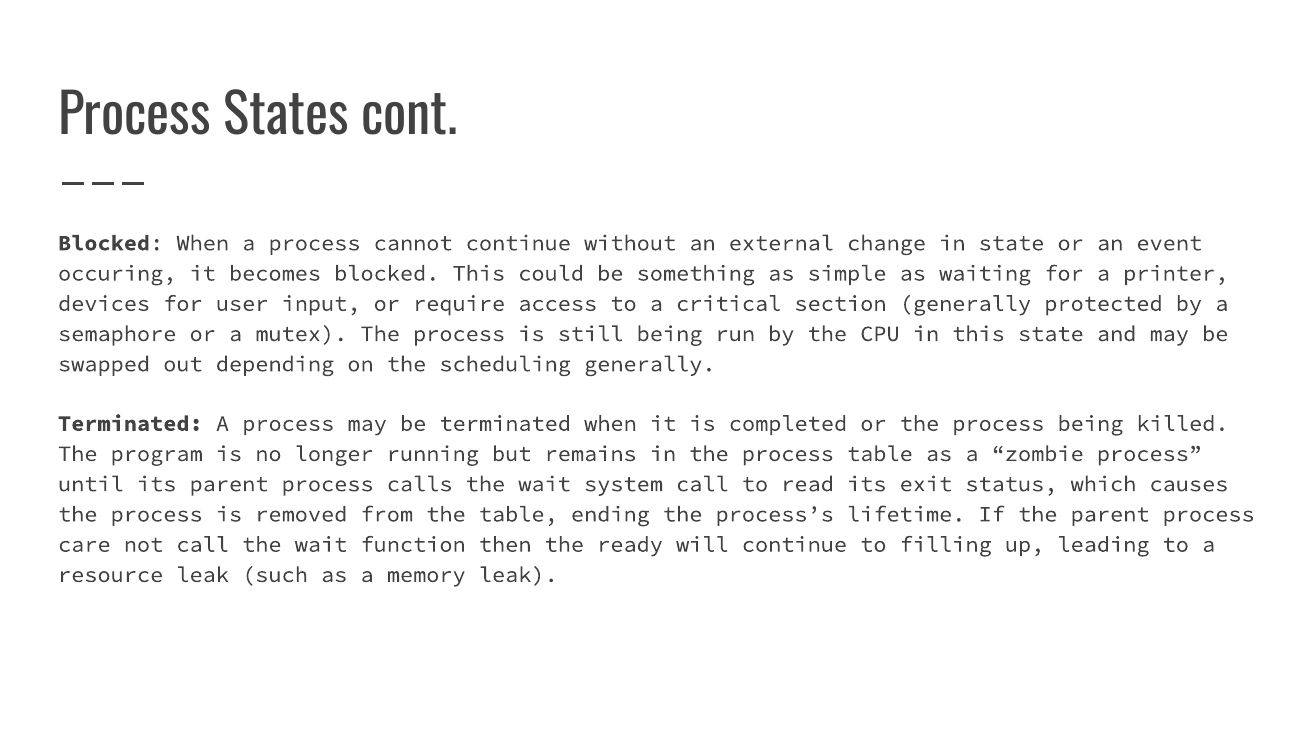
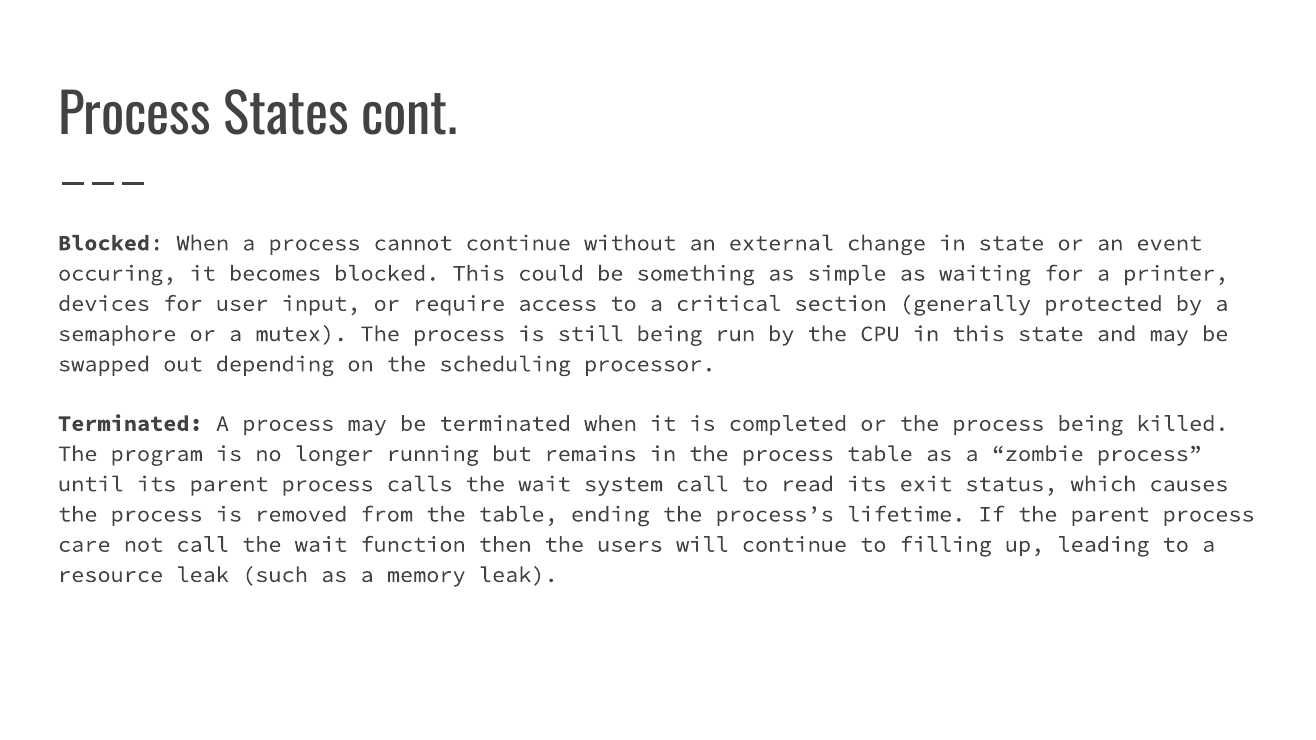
scheduling generally: generally -> processor
ready: ready -> users
